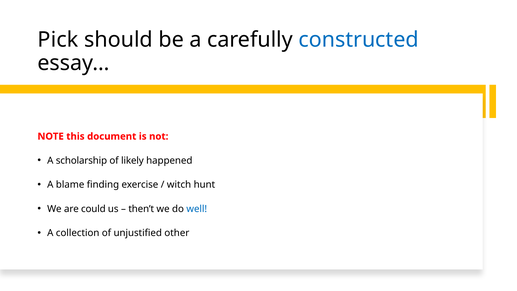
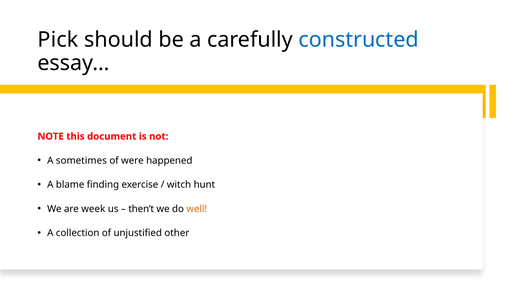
scholarship: scholarship -> sometimes
likely: likely -> were
could: could -> week
well colour: blue -> orange
